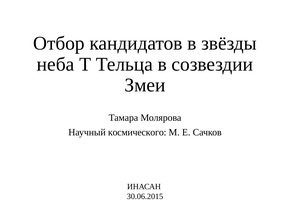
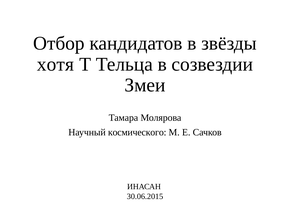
неба: неба -> хотя
